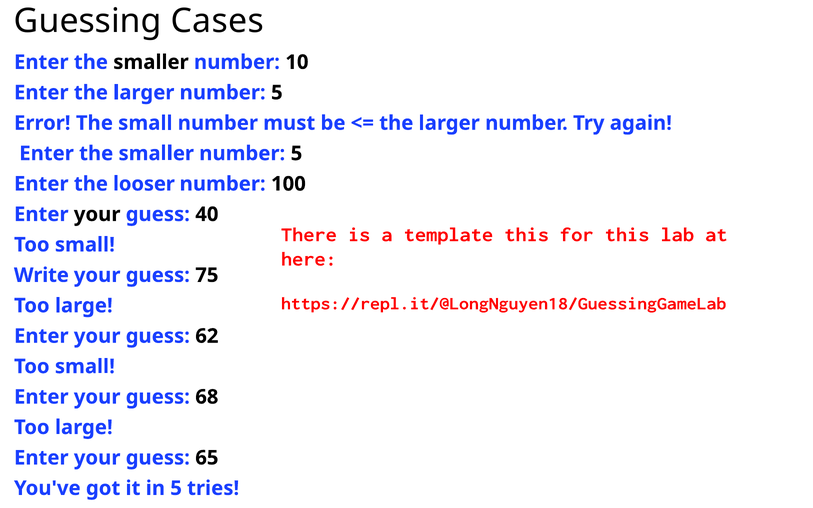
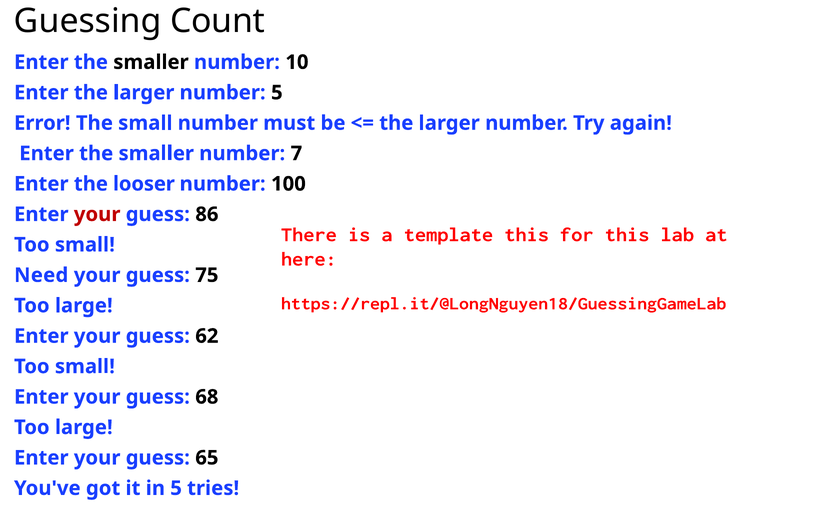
Cases: Cases -> Count
smaller number 5: 5 -> 7
your at (97, 214) colour: black -> red
40: 40 -> 86
Write: Write -> Need
